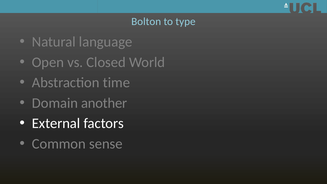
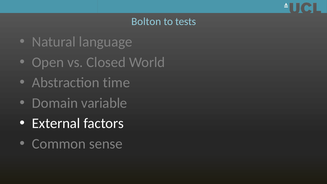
type: type -> tests
another: another -> variable
